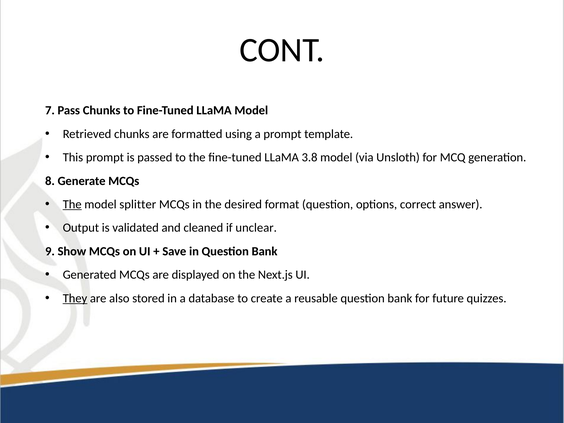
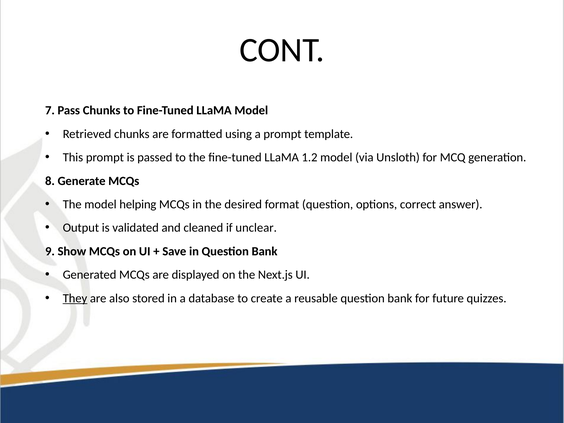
3.8: 3.8 -> 1.2
The at (72, 204) underline: present -> none
splitter: splitter -> helping
